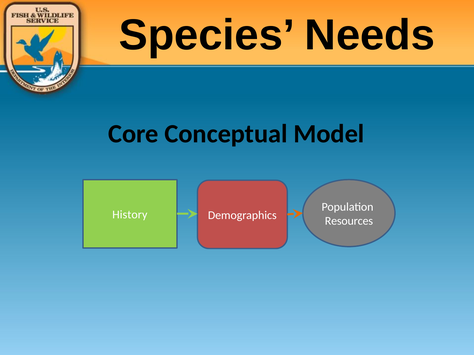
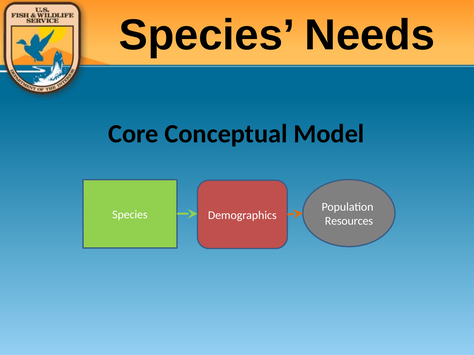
History at (130, 215): History -> Species
